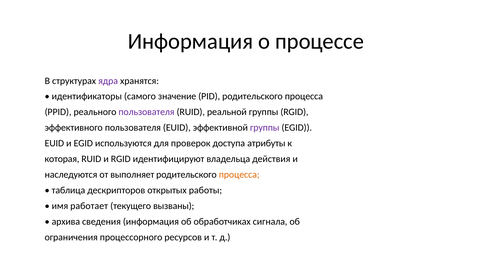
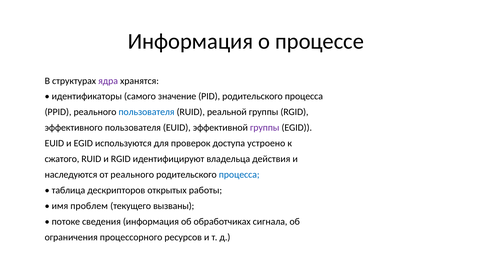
пользователя at (147, 112) colour: purple -> blue
атрибуты: атрибуты -> устроено
которая: которая -> сжатого
от выполняет: выполняет -> реального
процесса at (239, 175) colour: orange -> blue
работает: работает -> проблем
архива: архива -> потоке
